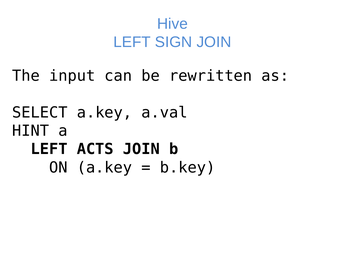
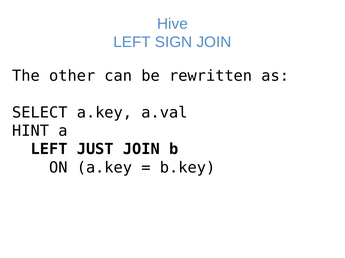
input: input -> other
ACTS: ACTS -> JUST
